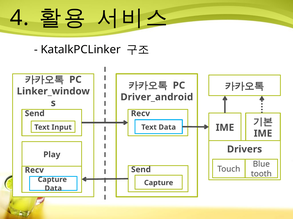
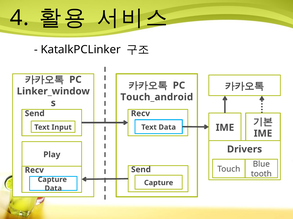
Driver_android: Driver_android -> Touch_android
